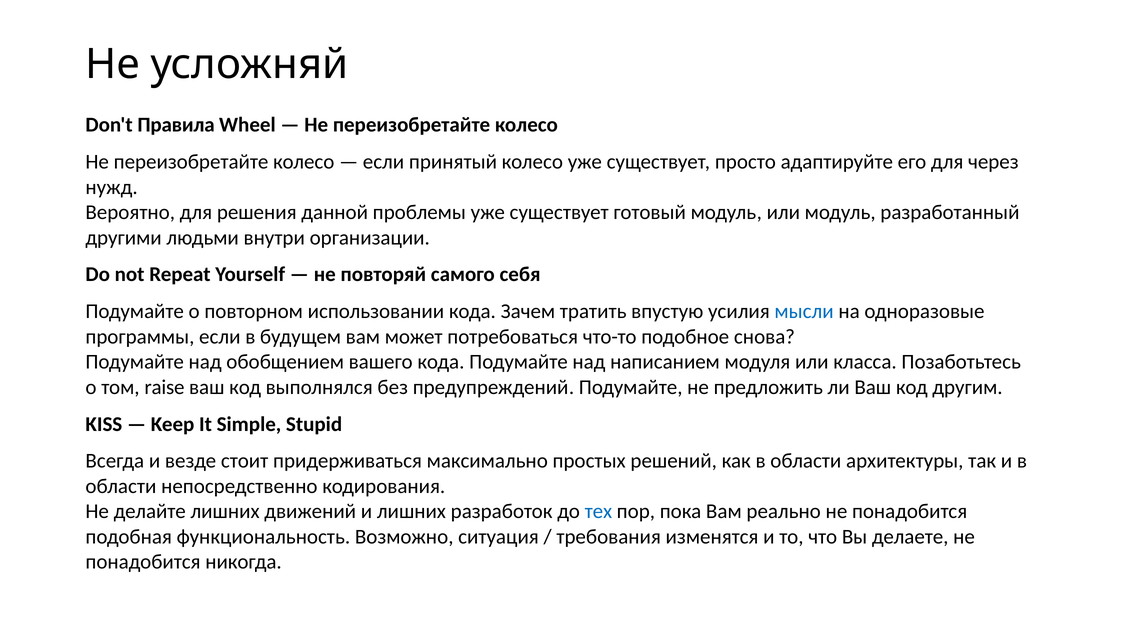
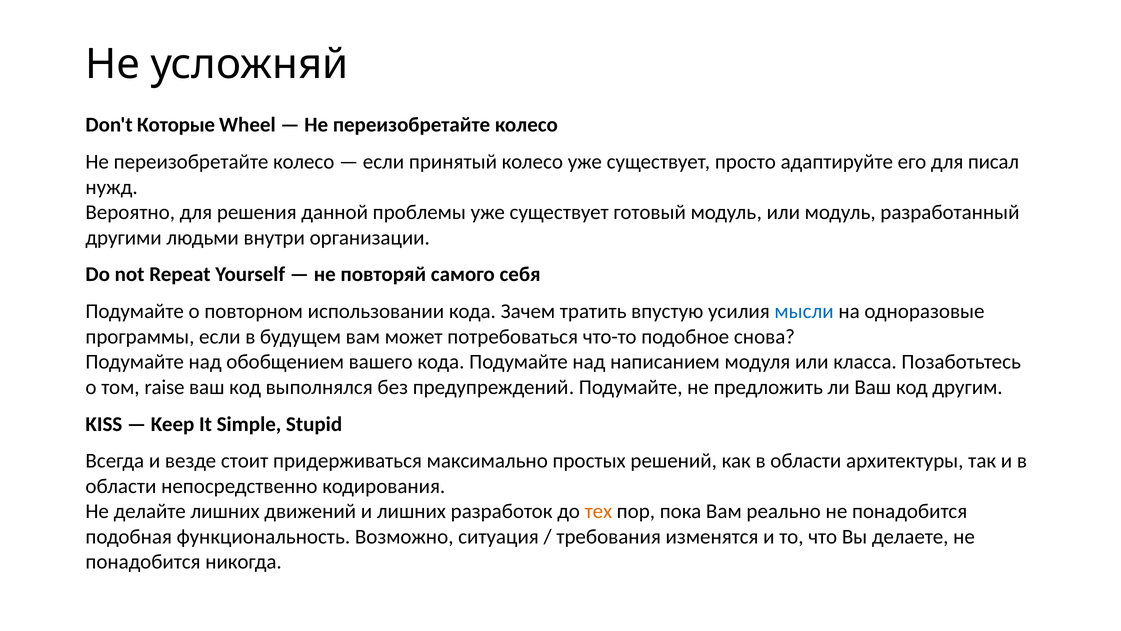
Правила: Правила -> Которые
через: через -> писал
тех colour: blue -> orange
